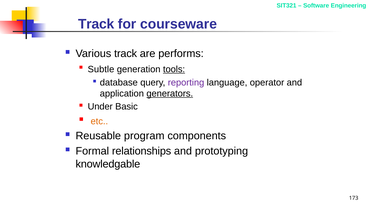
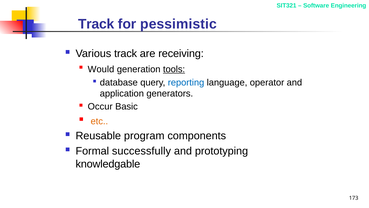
courseware: courseware -> pessimistic
performs: performs -> receiving
Subtle: Subtle -> Would
reporting colour: purple -> blue
generators underline: present -> none
Under: Under -> Occur
relationships: relationships -> successfully
